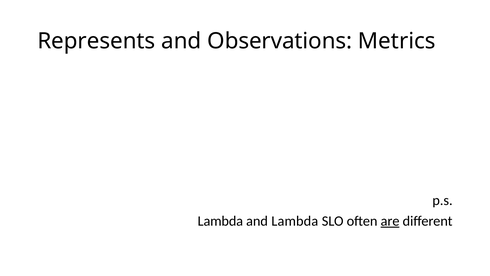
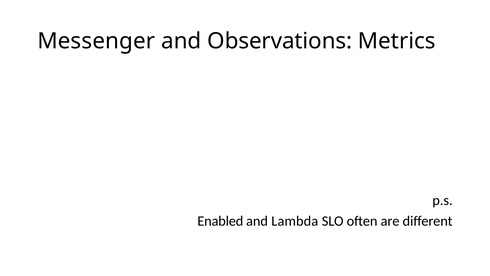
Represents: Represents -> Messenger
Lambda at (220, 221): Lambda -> Enabled
are underline: present -> none
